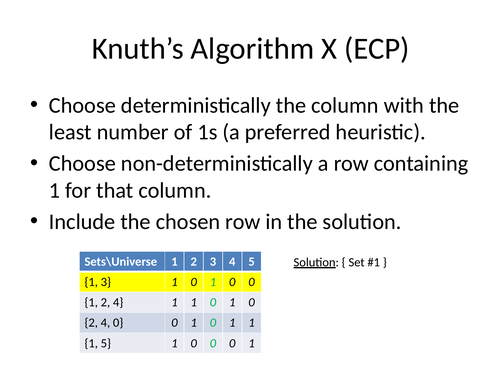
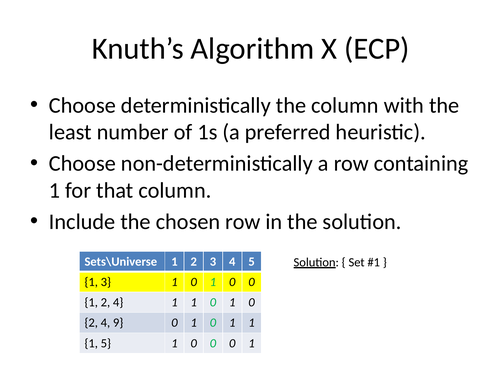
4 0: 0 -> 9
